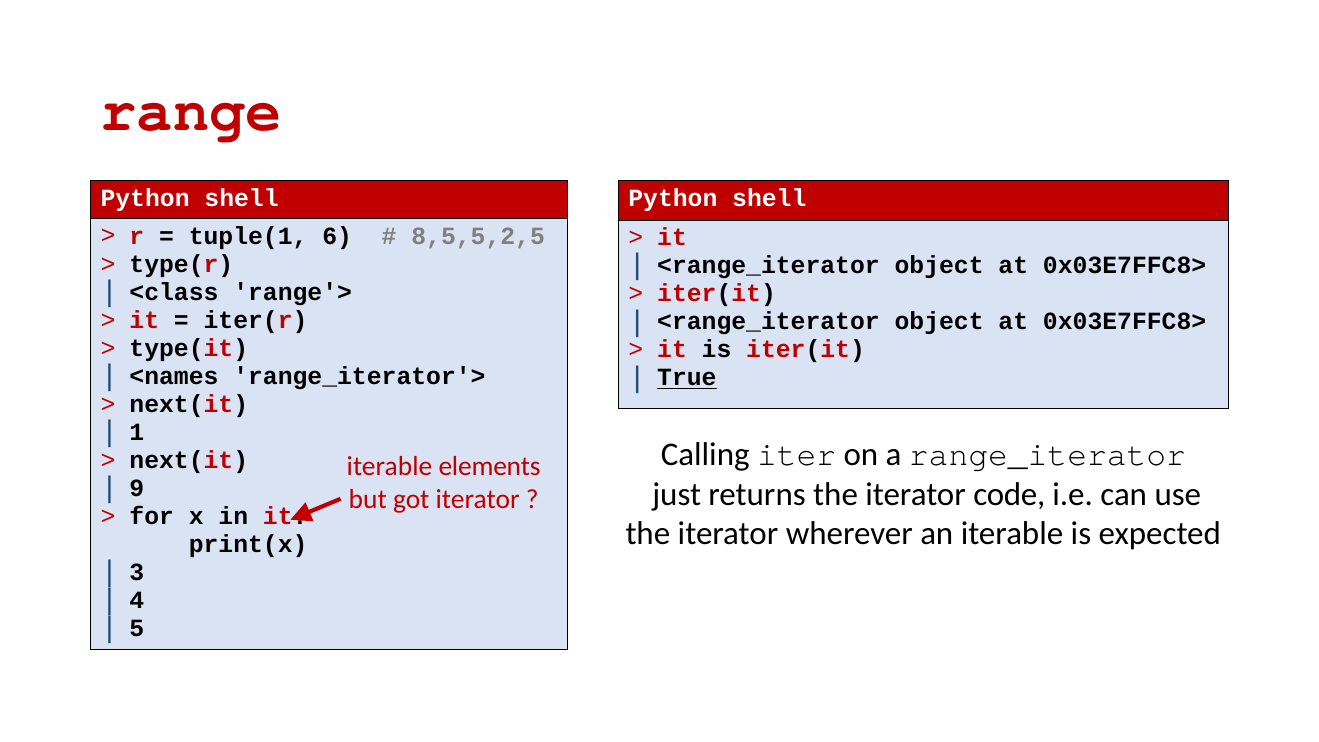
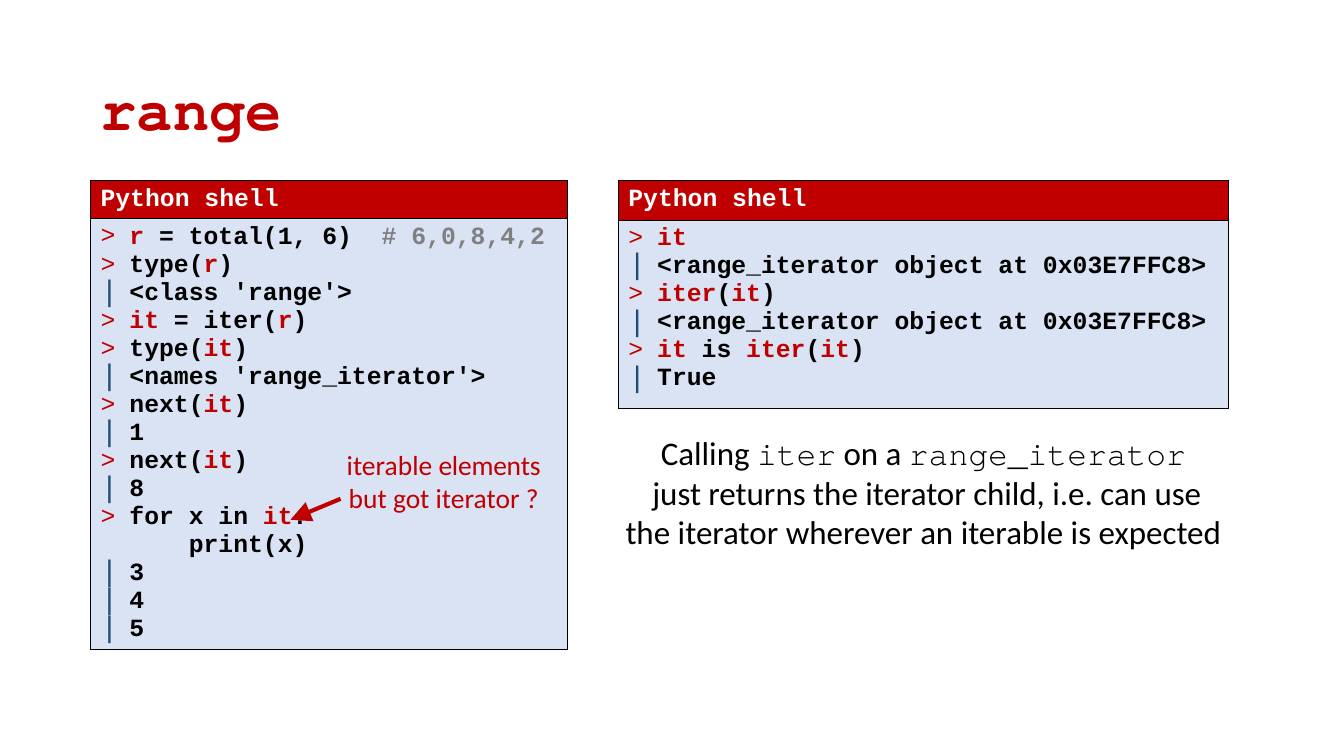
tuple(1: tuple(1 -> total(1
8,5,5,2,5: 8,5,5,2,5 -> 6,0,8,4,2
True underline: present -> none
9: 9 -> 8
code: code -> child
